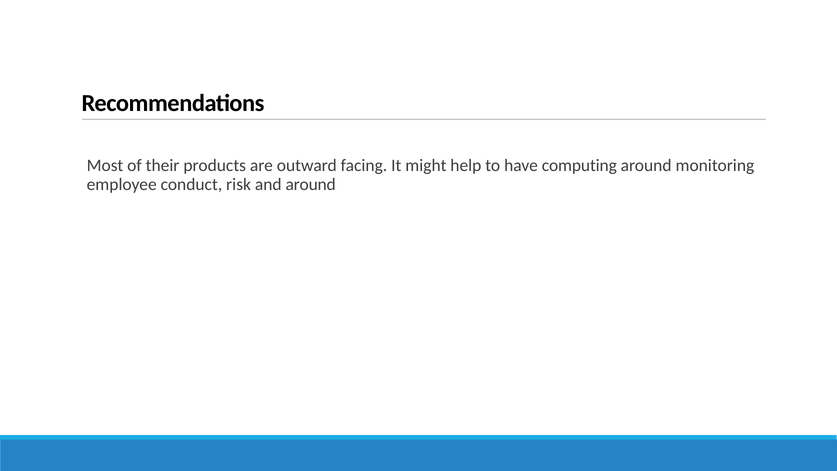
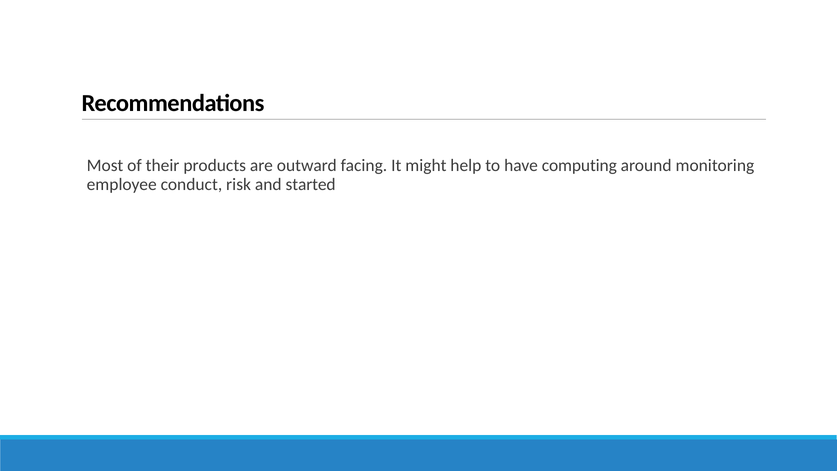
and around: around -> started
